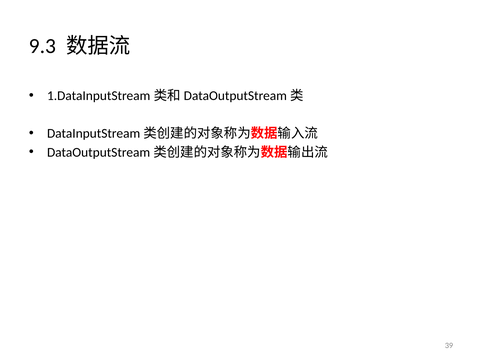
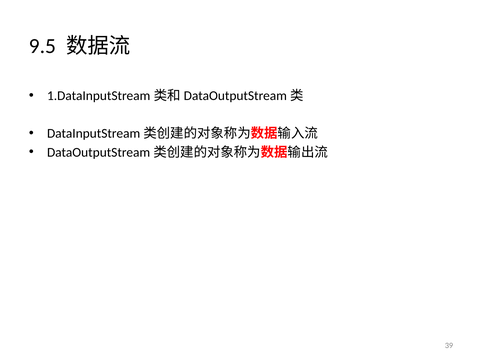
9.3: 9.3 -> 9.5
